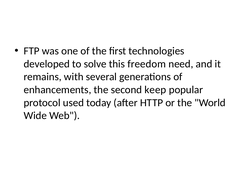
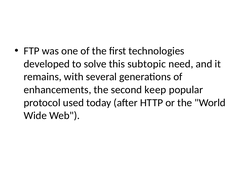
freedom: freedom -> subtopic
